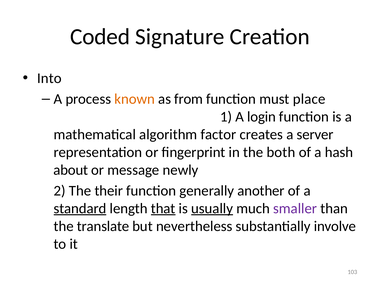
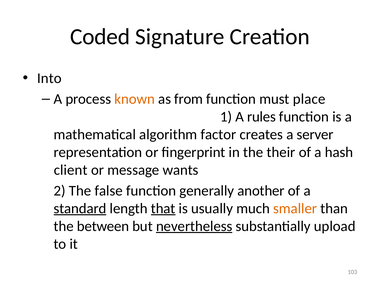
login: login -> rules
both: both -> their
about: about -> client
newly: newly -> wants
their: their -> false
usually underline: present -> none
smaller colour: purple -> orange
translate: translate -> between
nevertheless underline: none -> present
involve: involve -> upload
